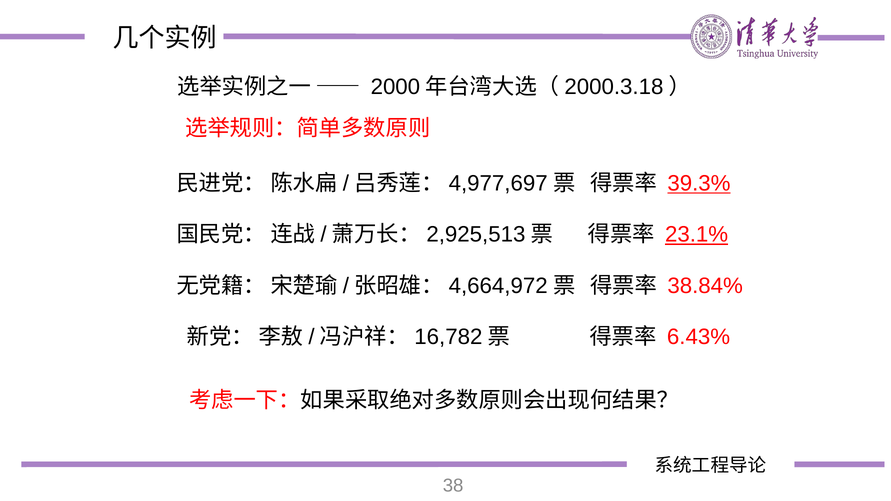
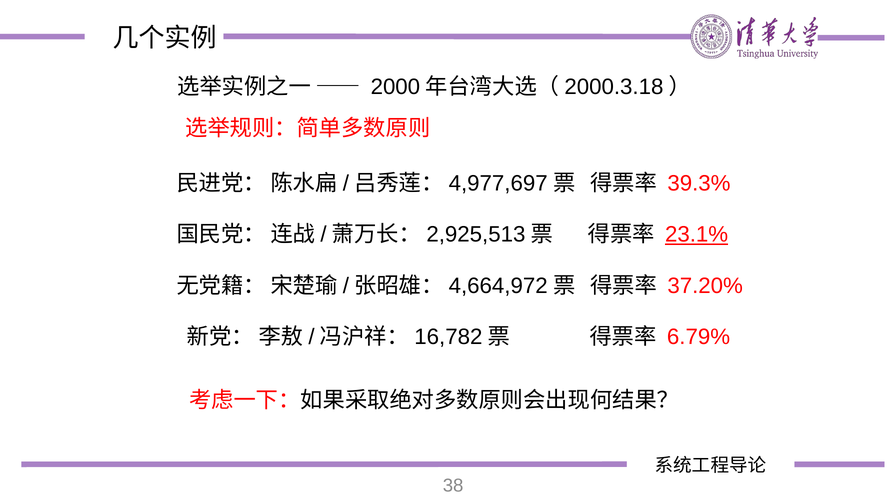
39.3% underline: present -> none
38.84%: 38.84% -> 37.20%
6.43%: 6.43% -> 6.79%
